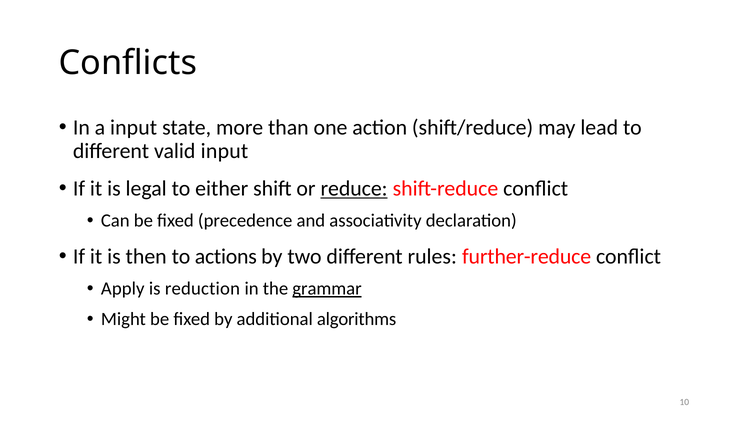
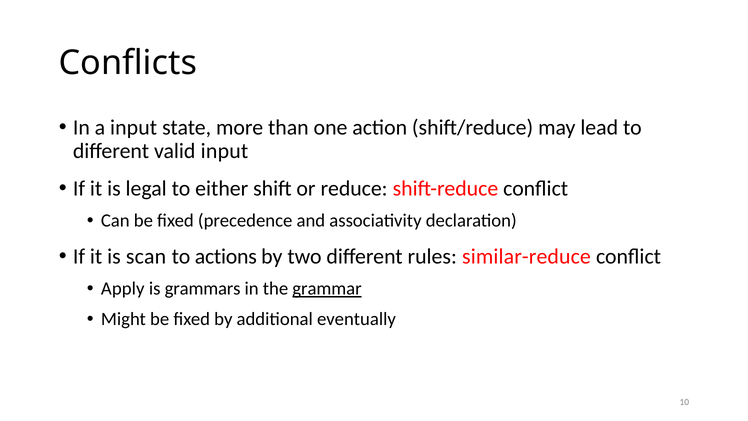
reduce underline: present -> none
then: then -> scan
further-reduce: further-reduce -> similar-reduce
reduction: reduction -> grammars
algorithms: algorithms -> eventually
